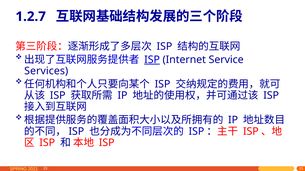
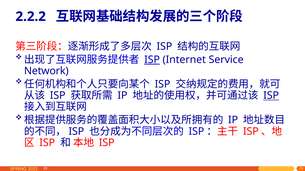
1.2.7: 1.2.7 -> 2.2.2
Services: Services -> Network
ISP at (271, 96) underline: none -> present
